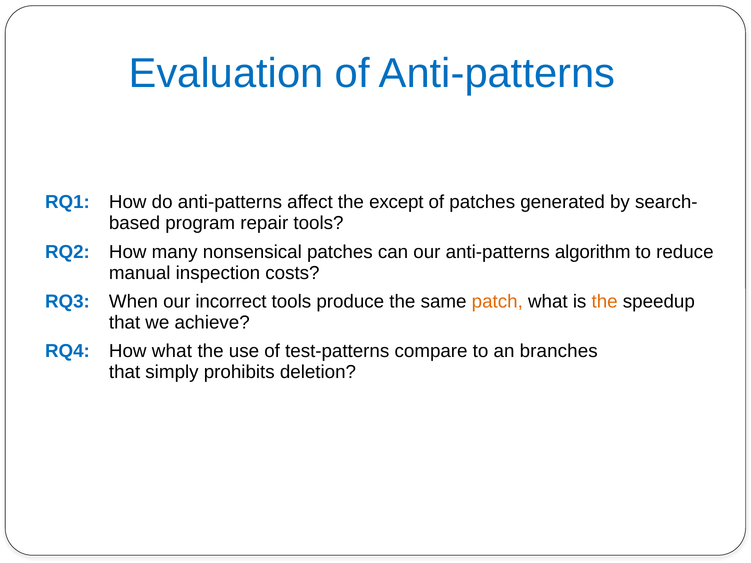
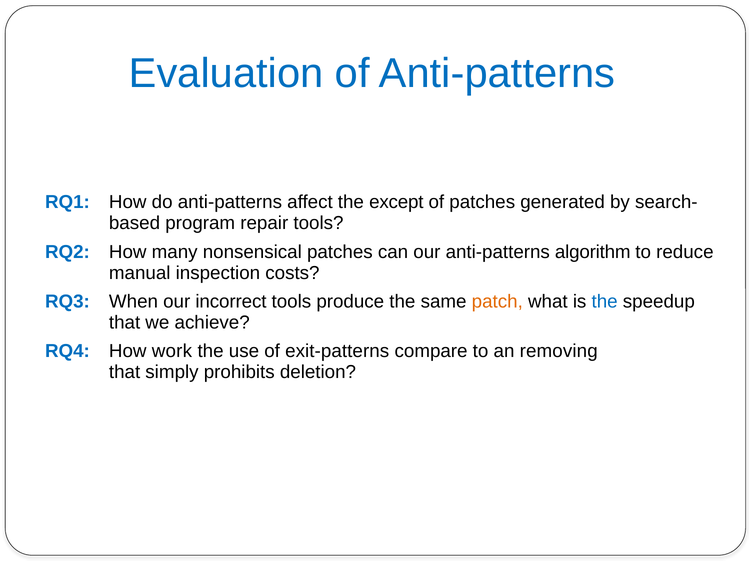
the at (605, 302) colour: orange -> blue
How what: what -> work
test-patterns: test-patterns -> exit-patterns
branches: branches -> removing
